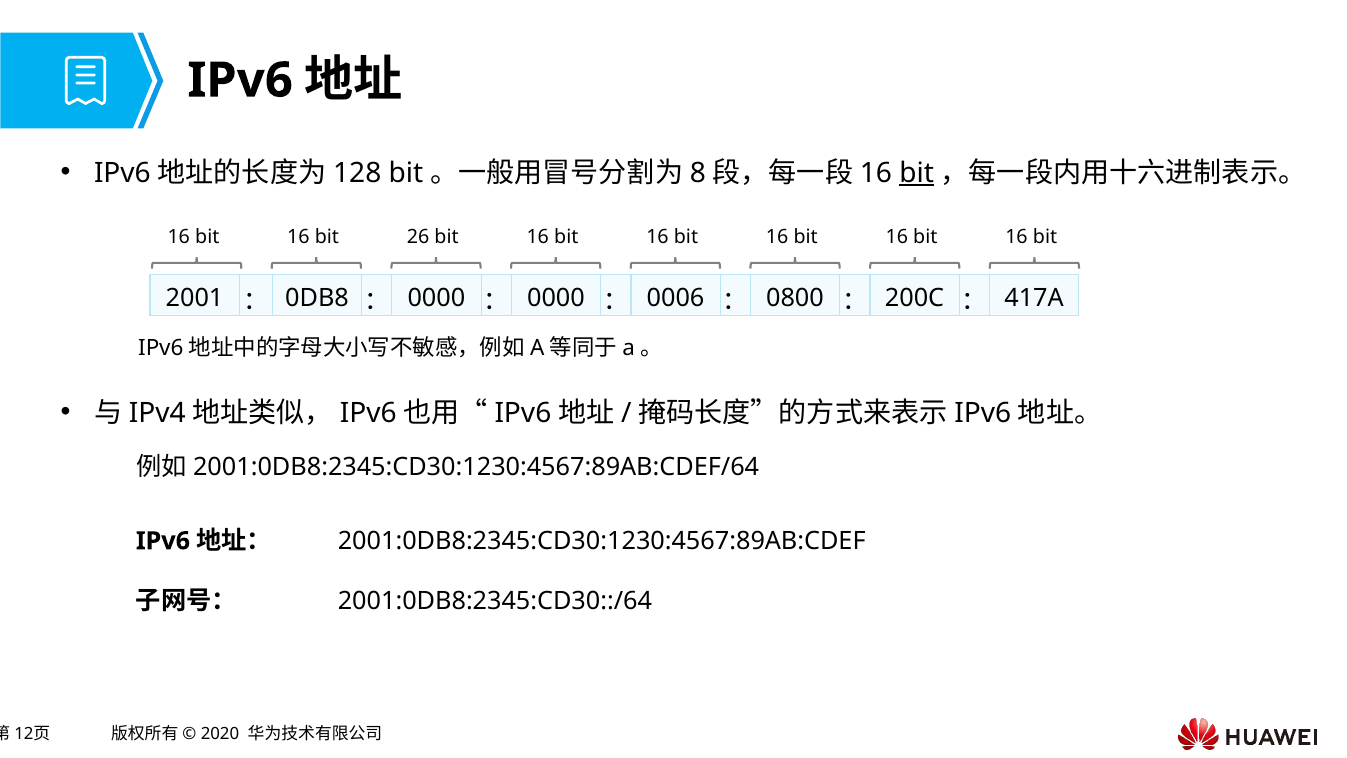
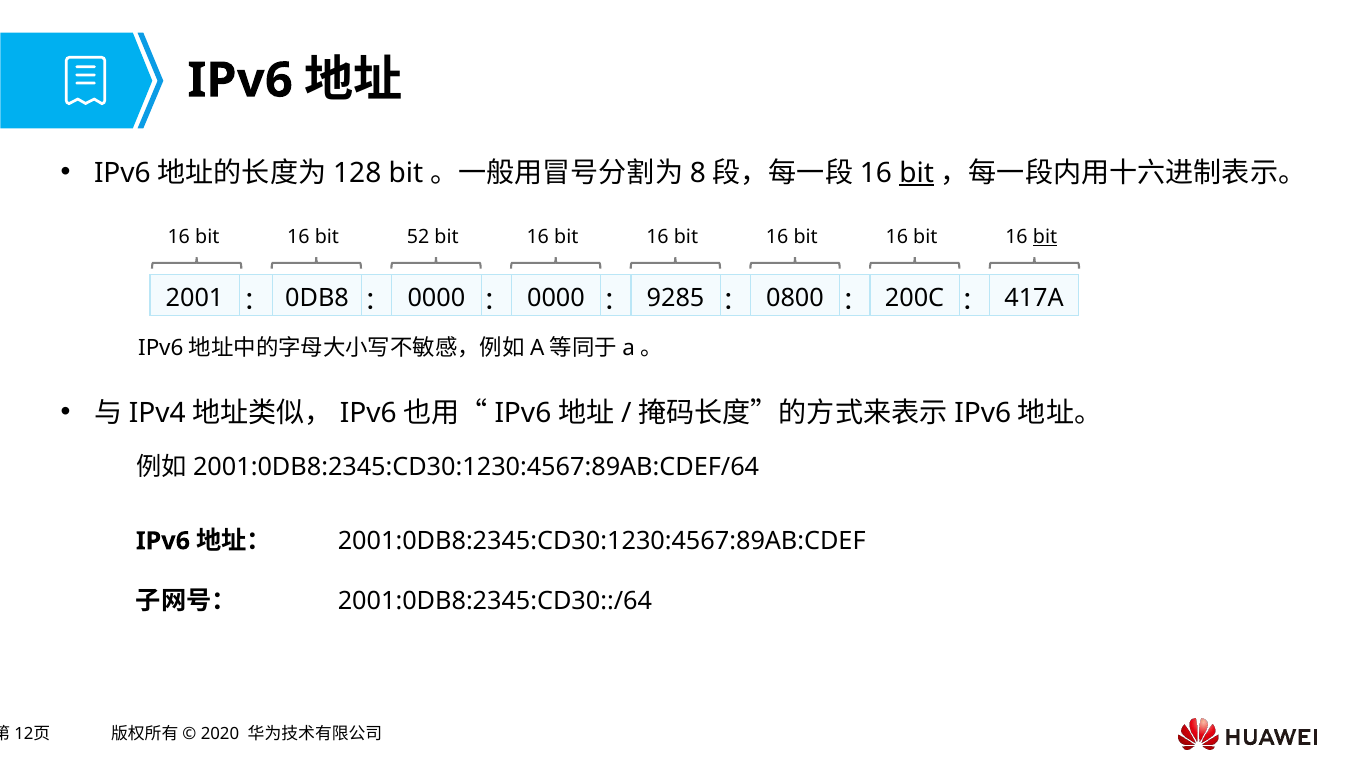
26: 26 -> 52
bit at (1045, 237) underline: none -> present
0006: 0006 -> 9285
